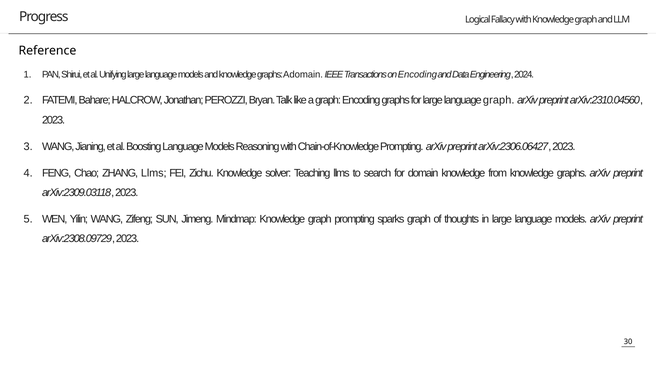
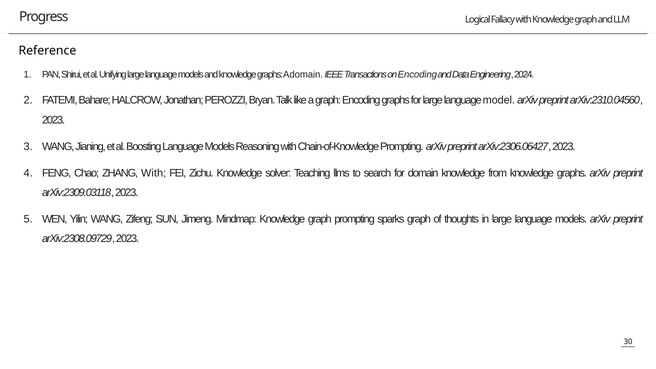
language graph: graph -> model
ZHANG Llms: Llms -> With
